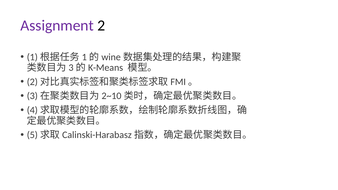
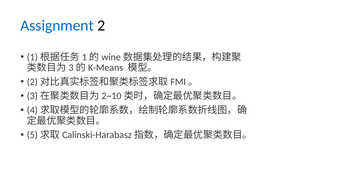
Assignment colour: purple -> blue
